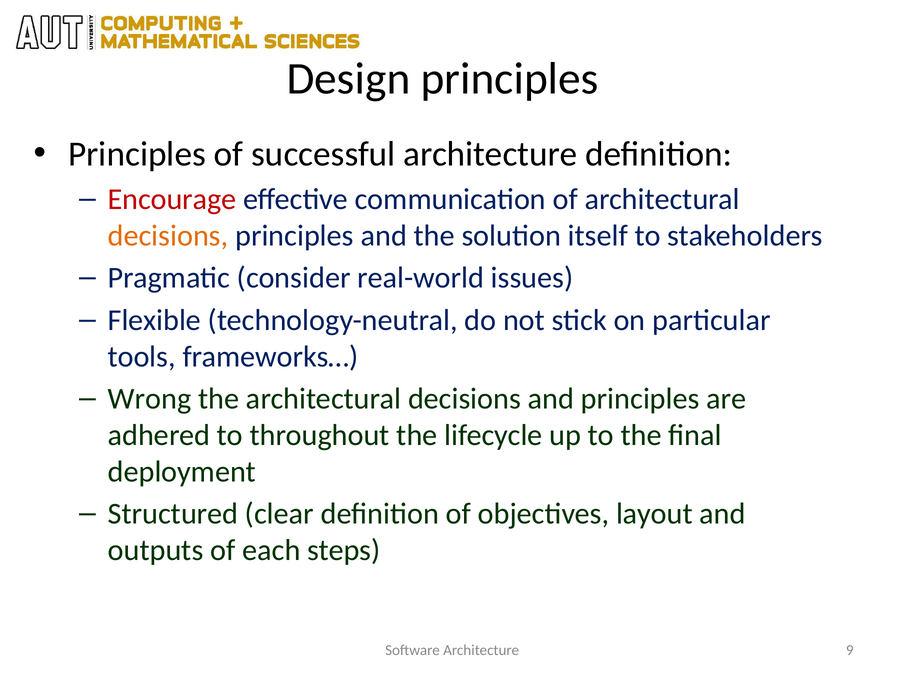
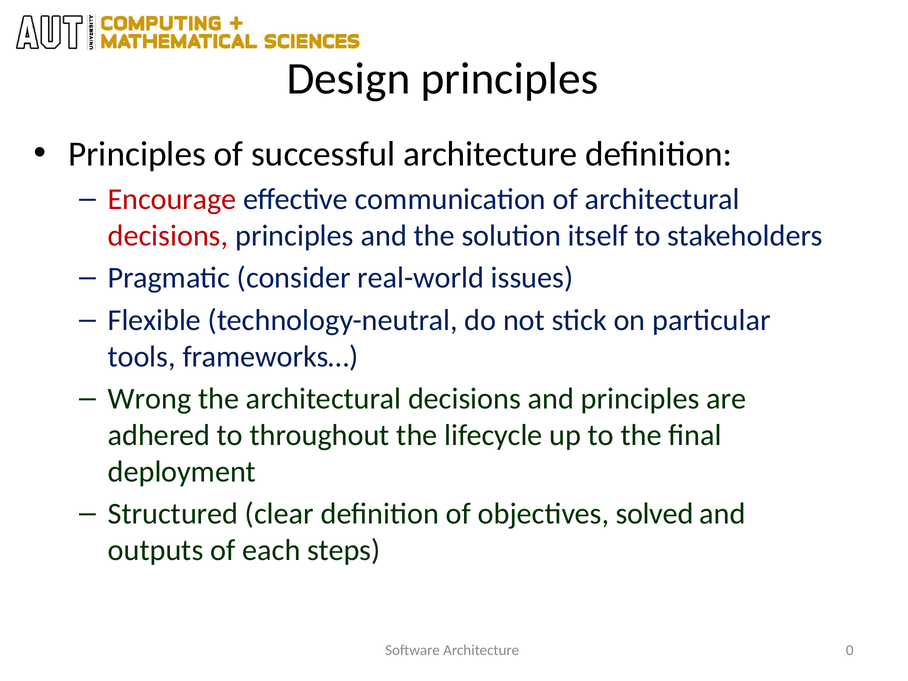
decisions at (168, 236) colour: orange -> red
layout: layout -> solved
9: 9 -> 0
